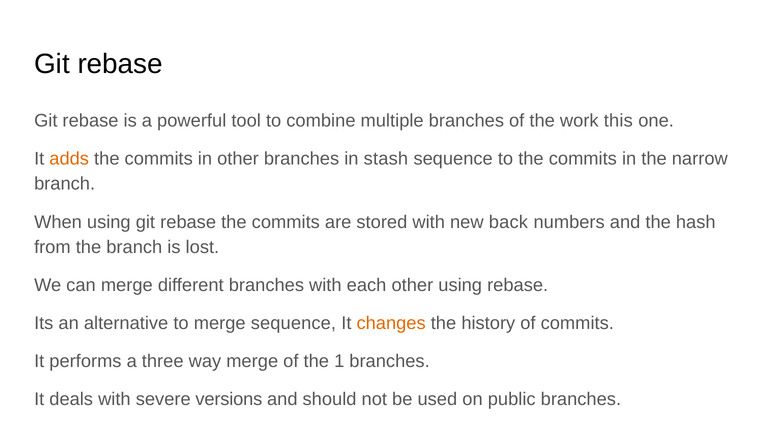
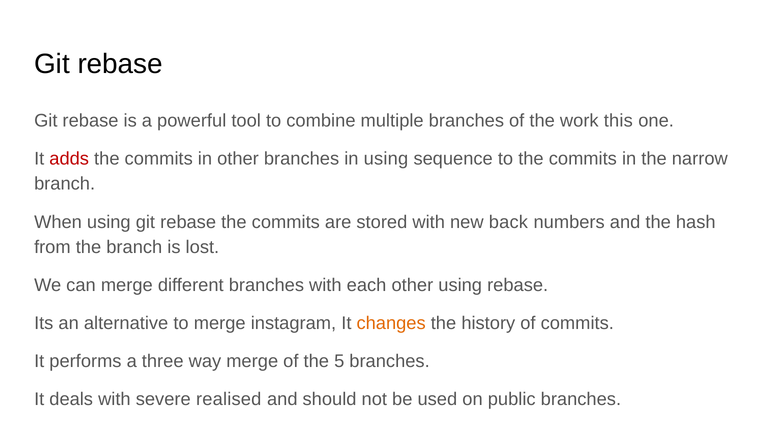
adds colour: orange -> red
in stash: stash -> using
merge sequence: sequence -> instagram
1: 1 -> 5
versions: versions -> realised
